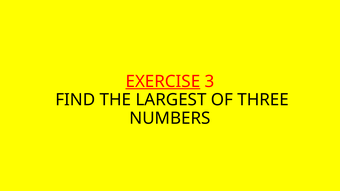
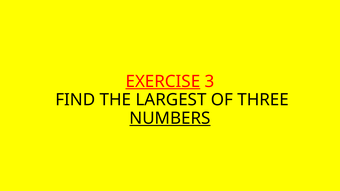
NUMBERS underline: none -> present
